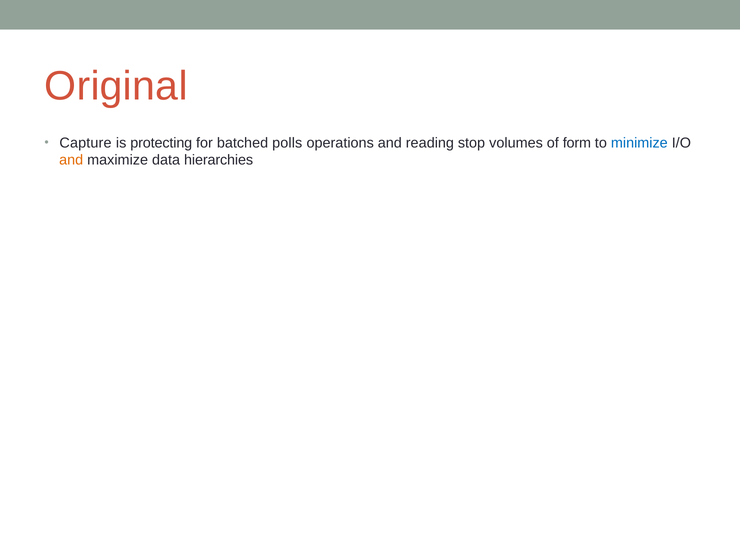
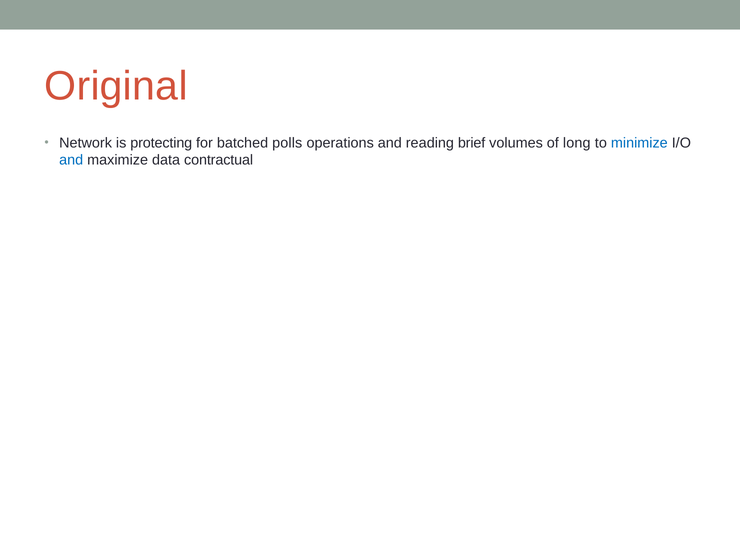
Capture: Capture -> Network
stop: stop -> brief
form: form -> long
and at (71, 160) colour: orange -> blue
hierarchies: hierarchies -> contractual
